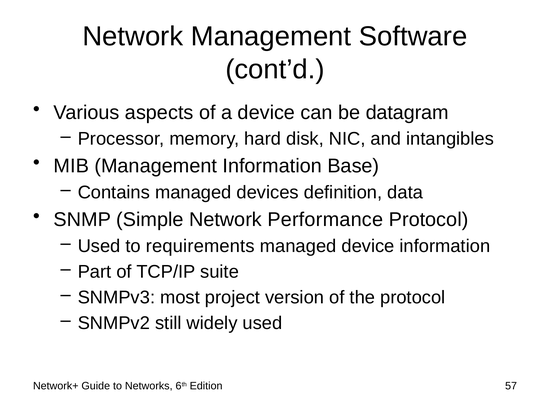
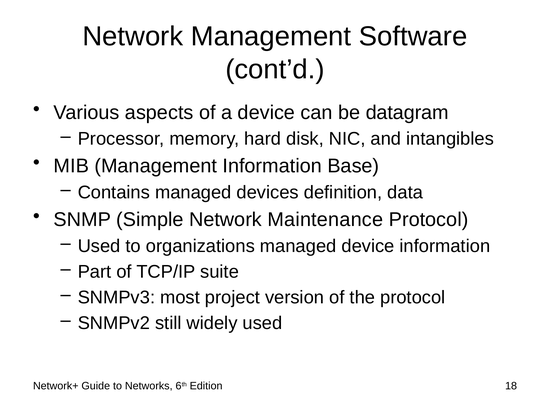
Performance: Performance -> Maintenance
requirements: requirements -> organizations
57: 57 -> 18
